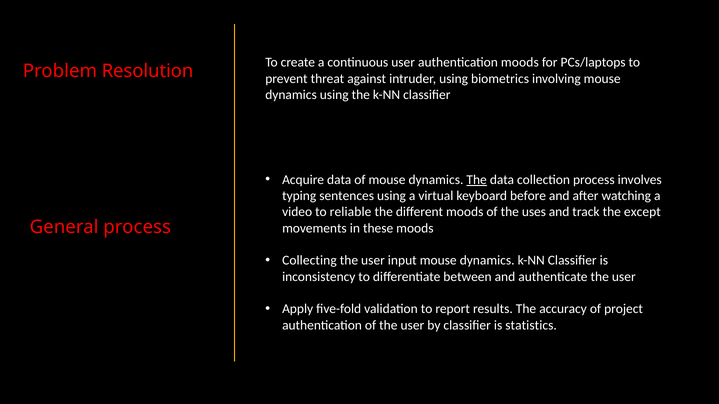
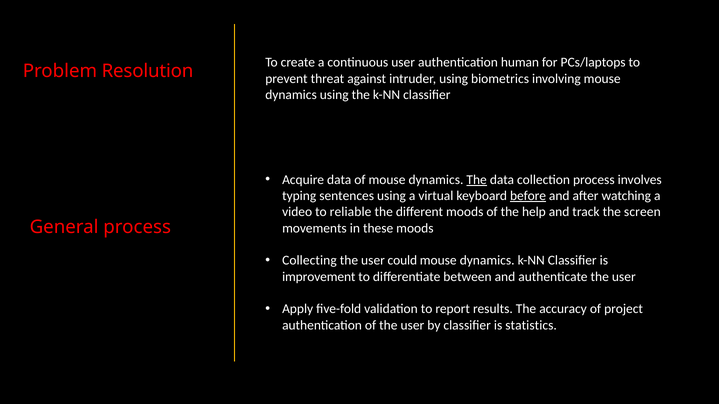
authentication moods: moods -> human
before underline: none -> present
uses: uses -> help
except: except -> screen
input: input -> could
inconsistency: inconsistency -> improvement
